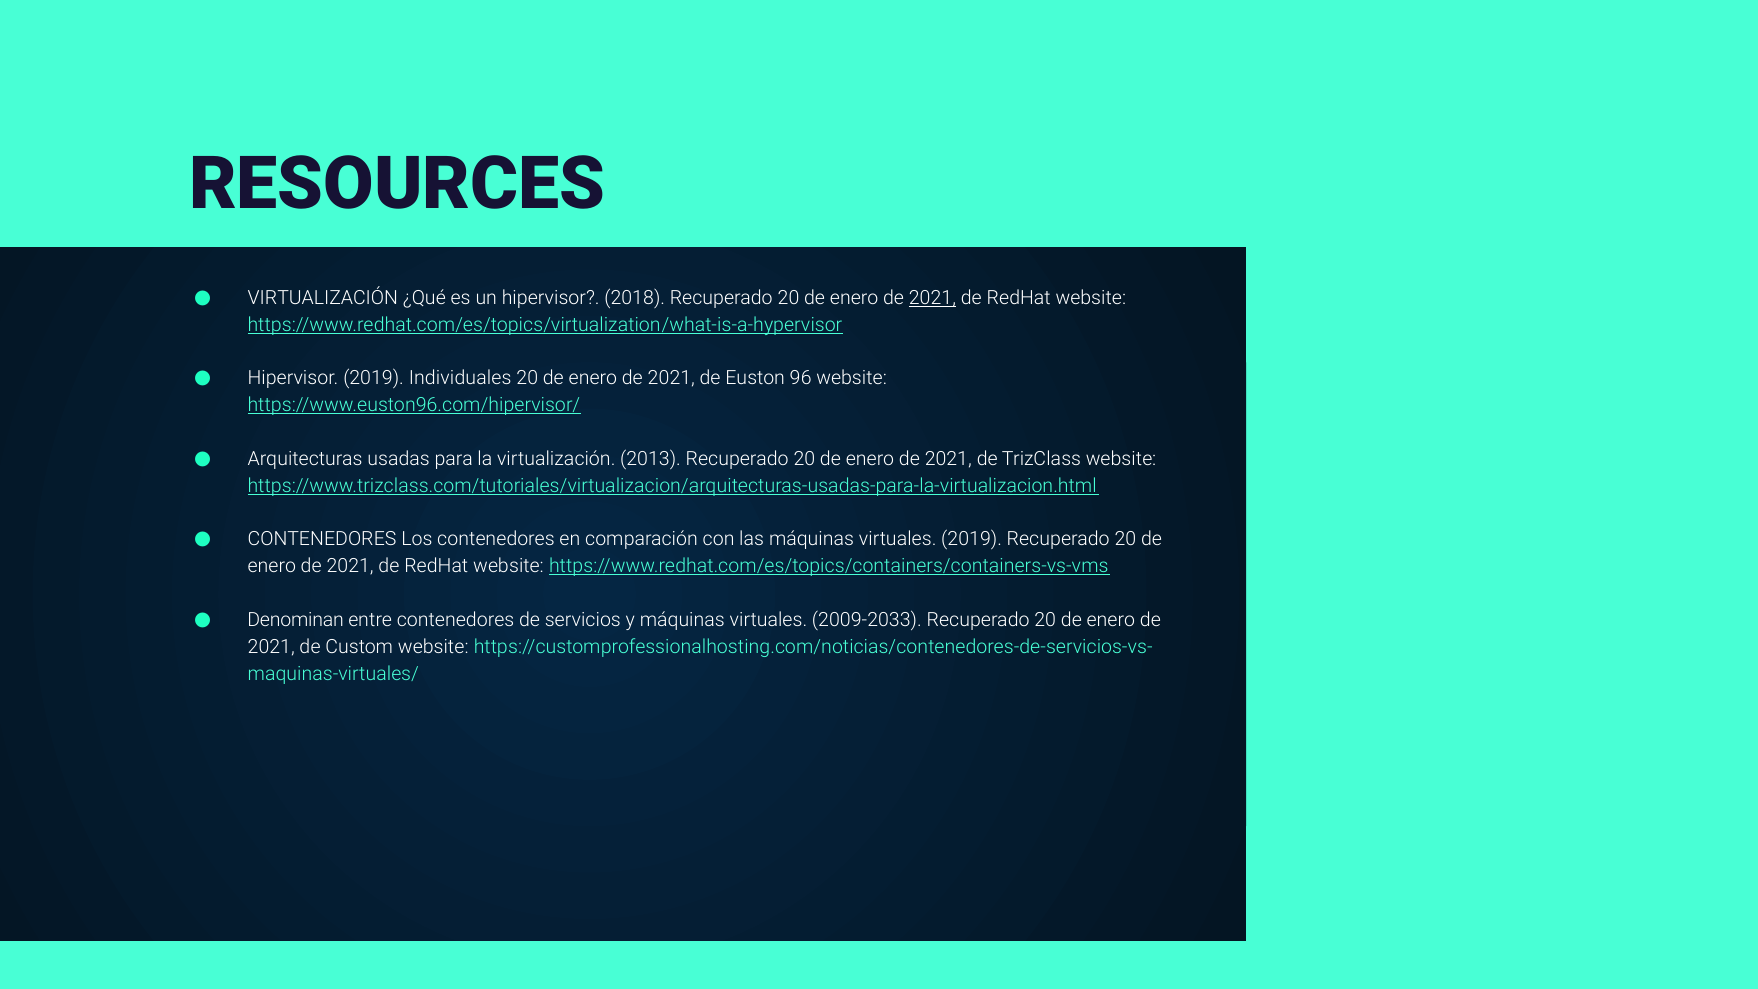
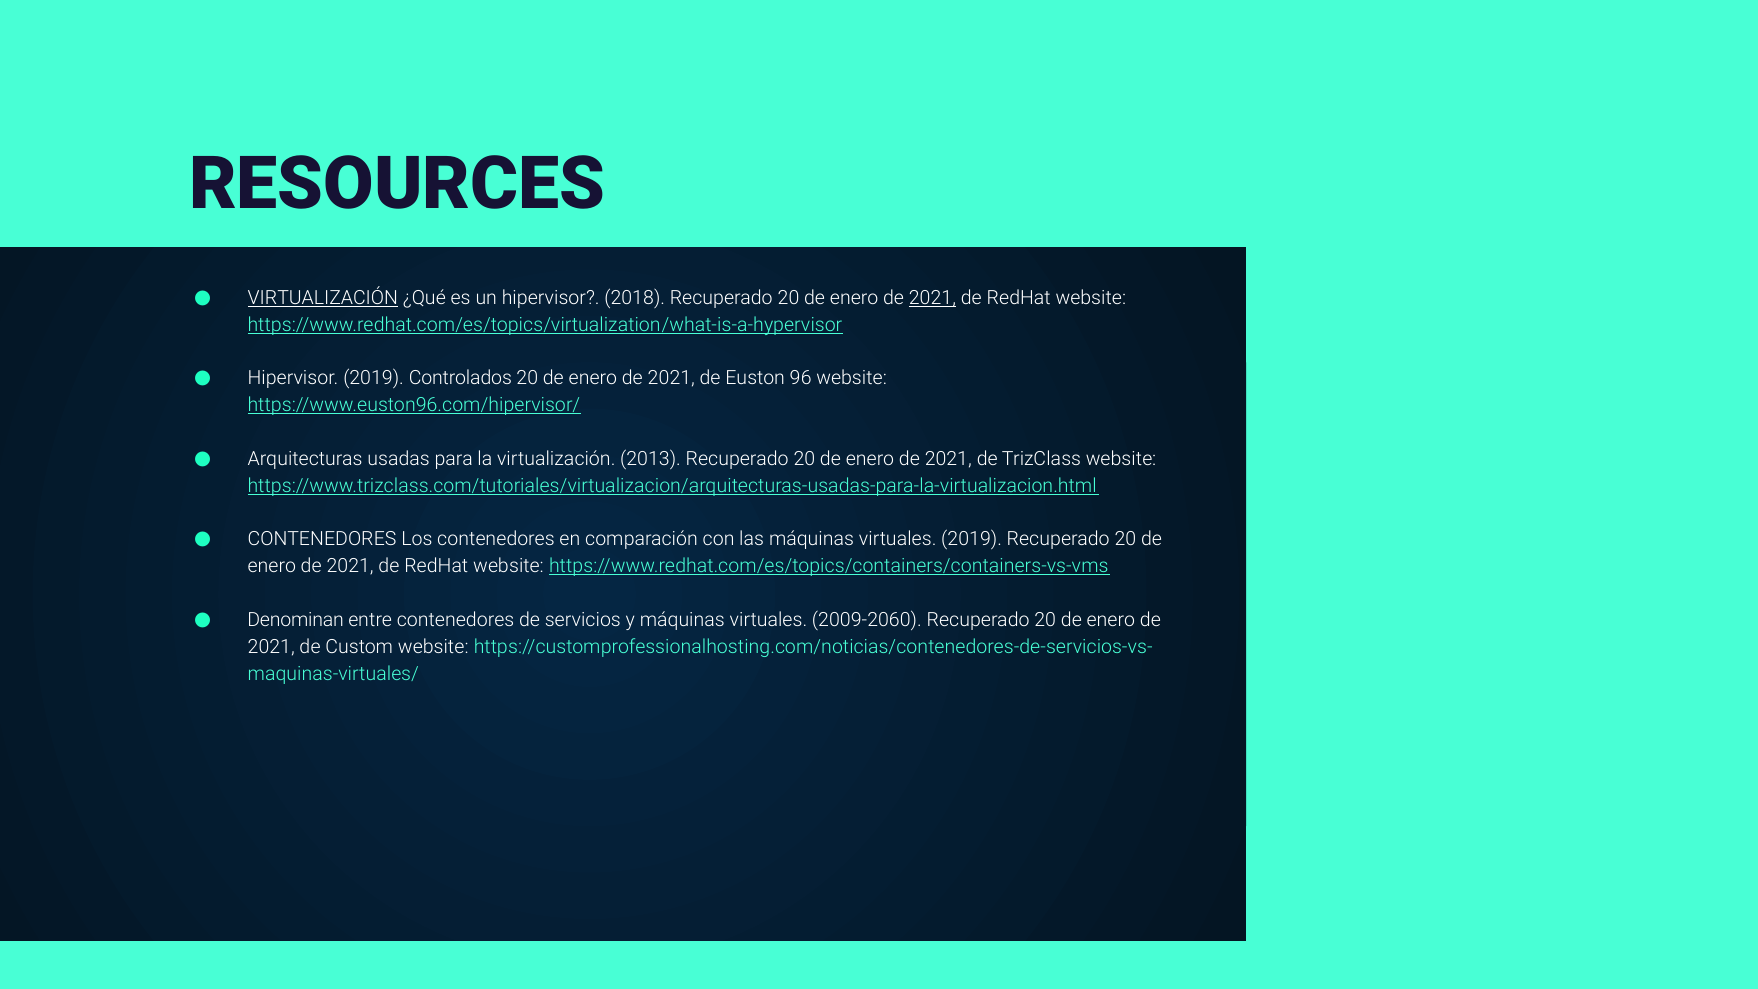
VIRTUALIZACIÓN at (323, 298) underline: none -> present
Individuales: Individuales -> Controlados
2009-2033: 2009-2033 -> 2009-2060
